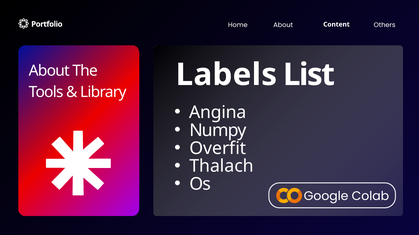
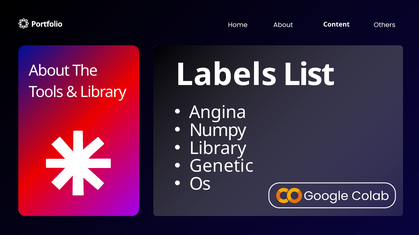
Overfit at (218, 149): Overfit -> Library
Thalach: Thalach -> Genetic
